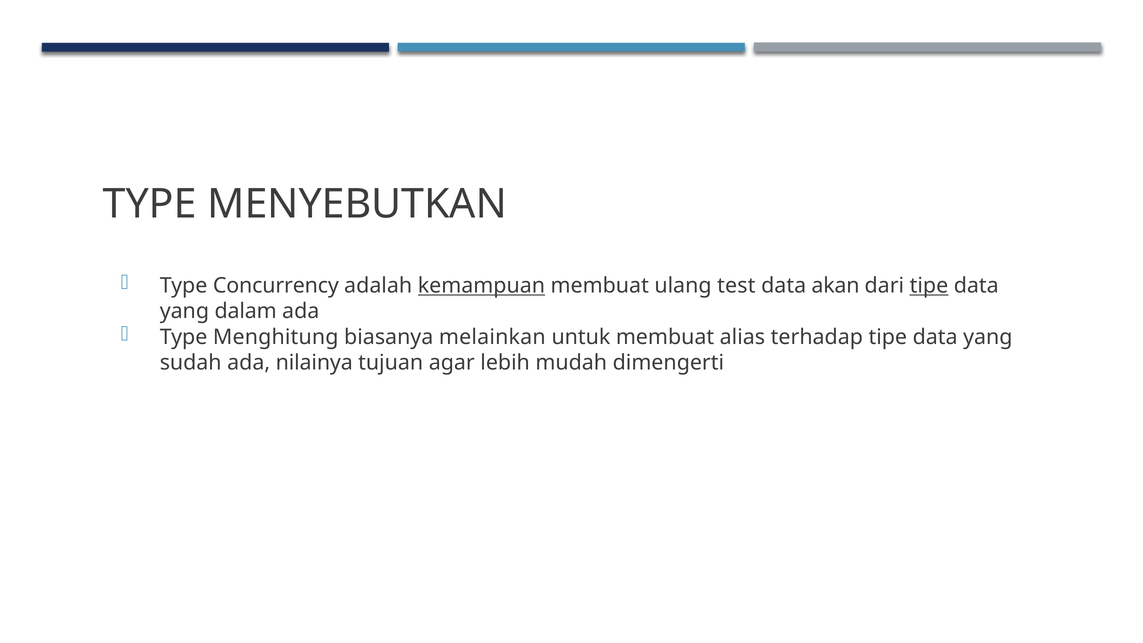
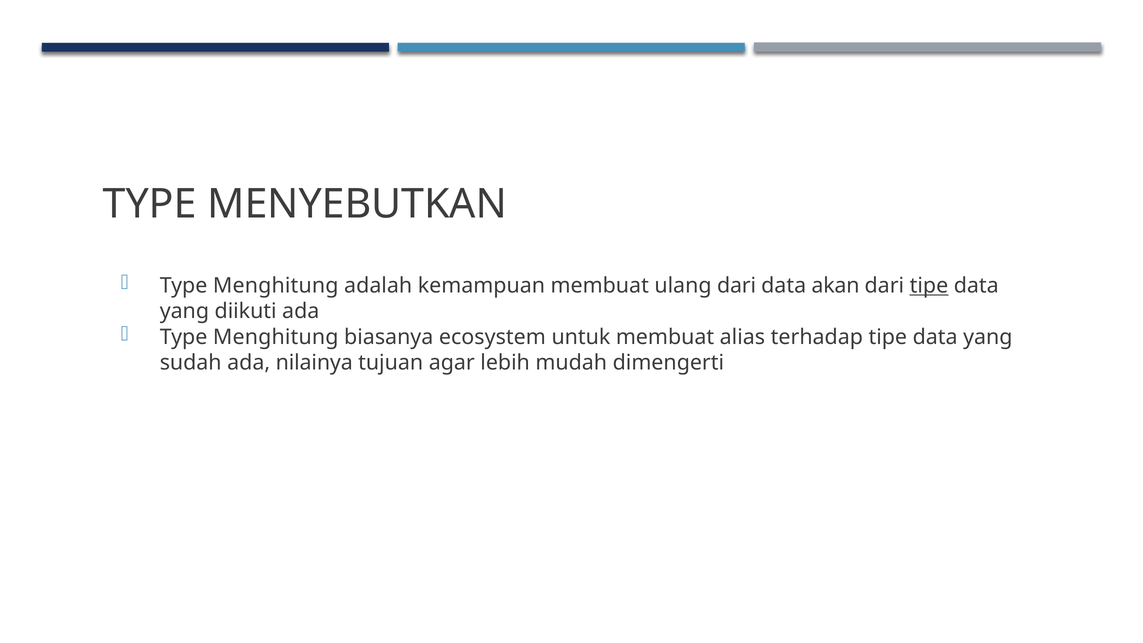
Concurrency at (276, 286): Concurrency -> Menghitung
kemampuan underline: present -> none
ulang test: test -> dari
dalam: dalam -> diikuti
melainkan: melainkan -> ecosystem
